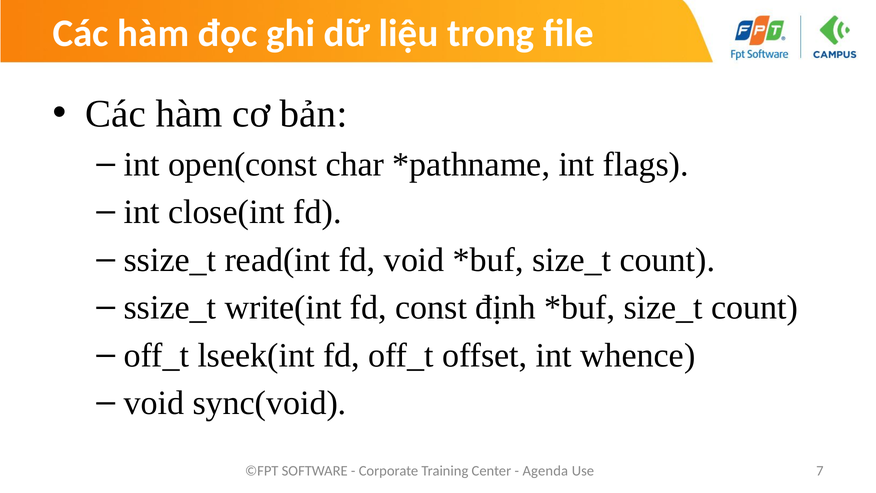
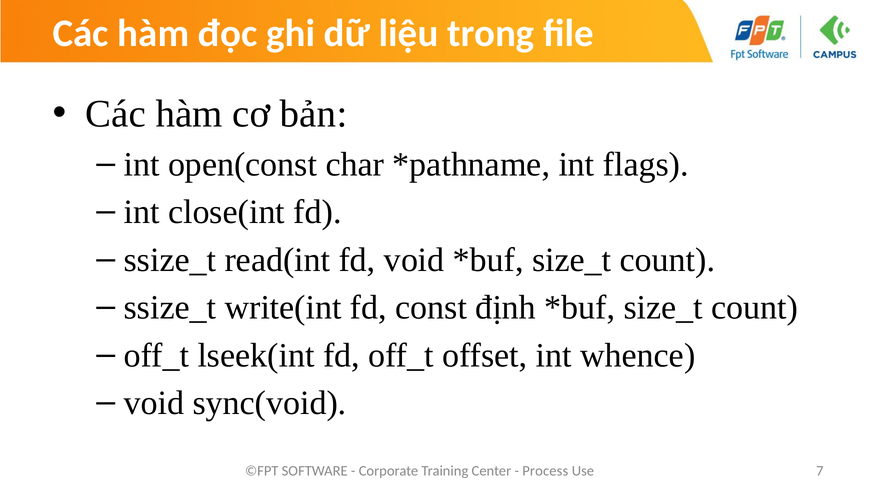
Agenda: Agenda -> Process
